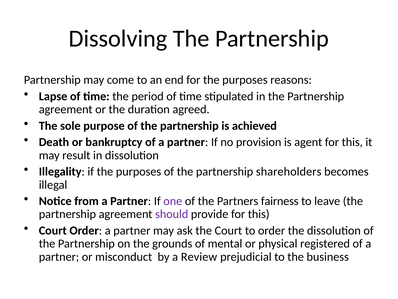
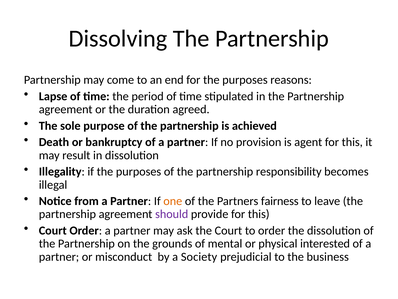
shareholders: shareholders -> responsibility
one colour: purple -> orange
registered: registered -> interested
Review: Review -> Society
